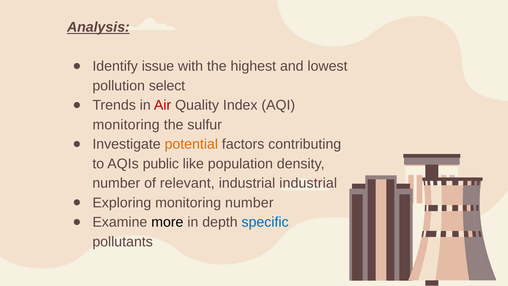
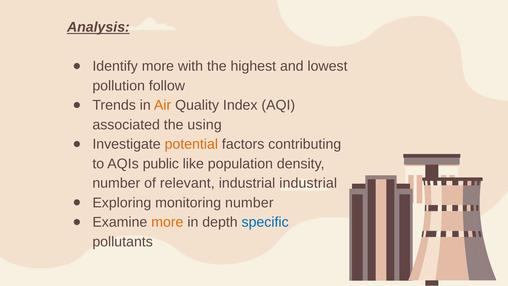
Identify issue: issue -> more
select: select -> follow
Air colour: red -> orange
monitoring at (126, 125): monitoring -> associated
sulfur: sulfur -> using
more at (167, 222) colour: black -> orange
